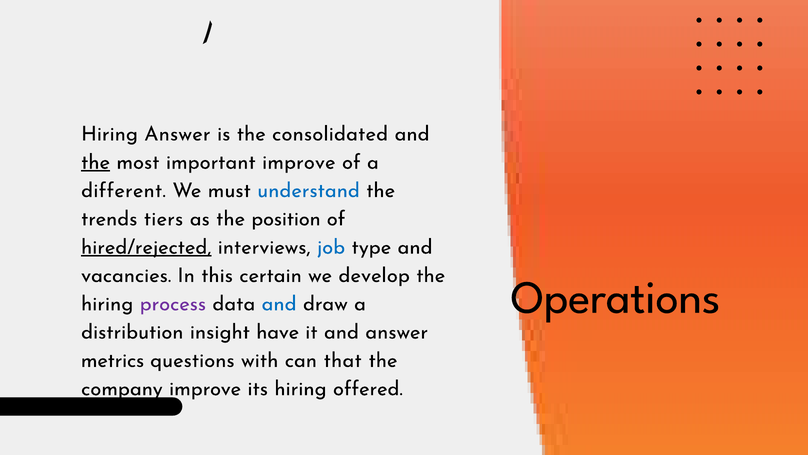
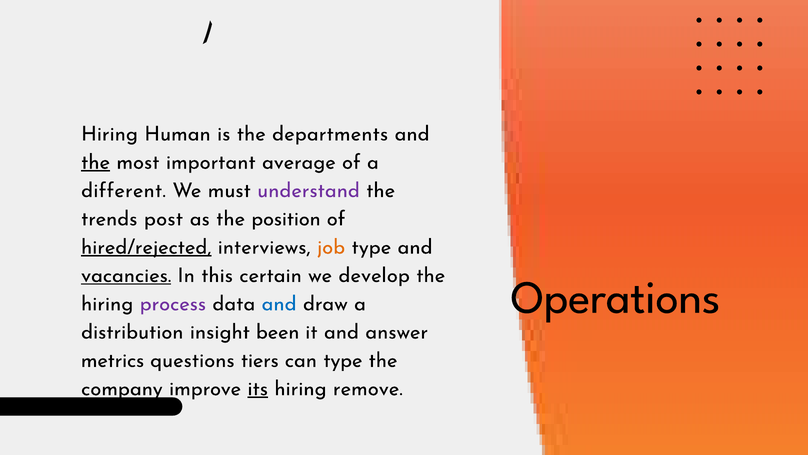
Hiring Answer: Answer -> Human
consolidated: consolidated -> departments
important improve: improve -> average
understand colour: blue -> purple
tiers: tiers -> post
job colour: blue -> orange
vacancies underline: none -> present
have: have -> been
with: with -> tiers
can that: that -> type
its underline: none -> present
offered: offered -> remove
